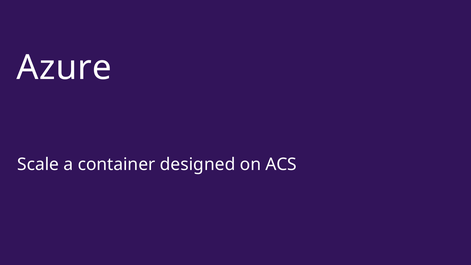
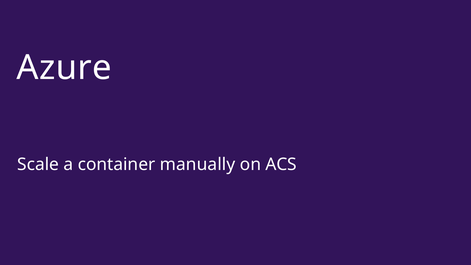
designed: designed -> manually
